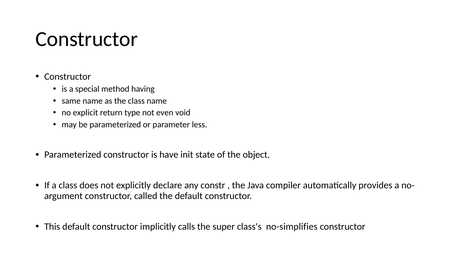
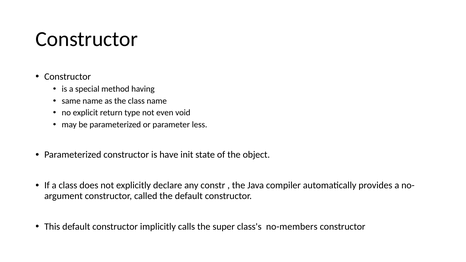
no-simplifies: no-simplifies -> no-members
